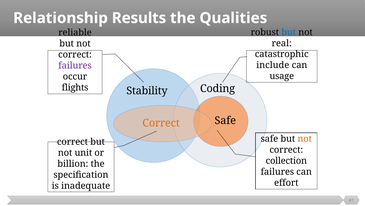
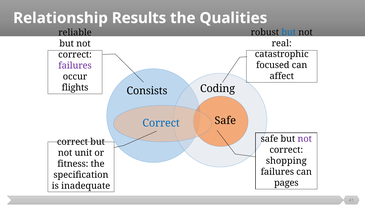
include: include -> focused
usage: usage -> affect
Stability: Stability -> Consists
Correct at (161, 123) colour: orange -> blue
not at (305, 138) colour: orange -> purple
collection: collection -> shopping
billion: billion -> fitness
effort: effort -> pages
